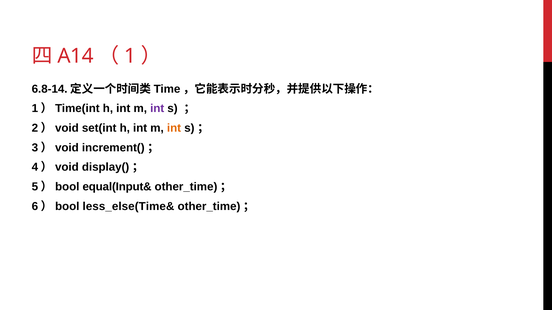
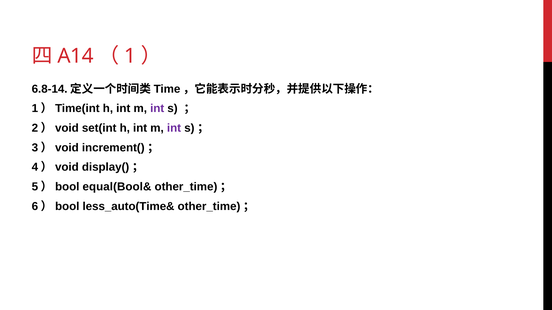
int at (174, 128) colour: orange -> purple
equal(Input&: equal(Input& -> equal(Bool&
less_else(Time&: less_else(Time& -> less_auto(Time&
